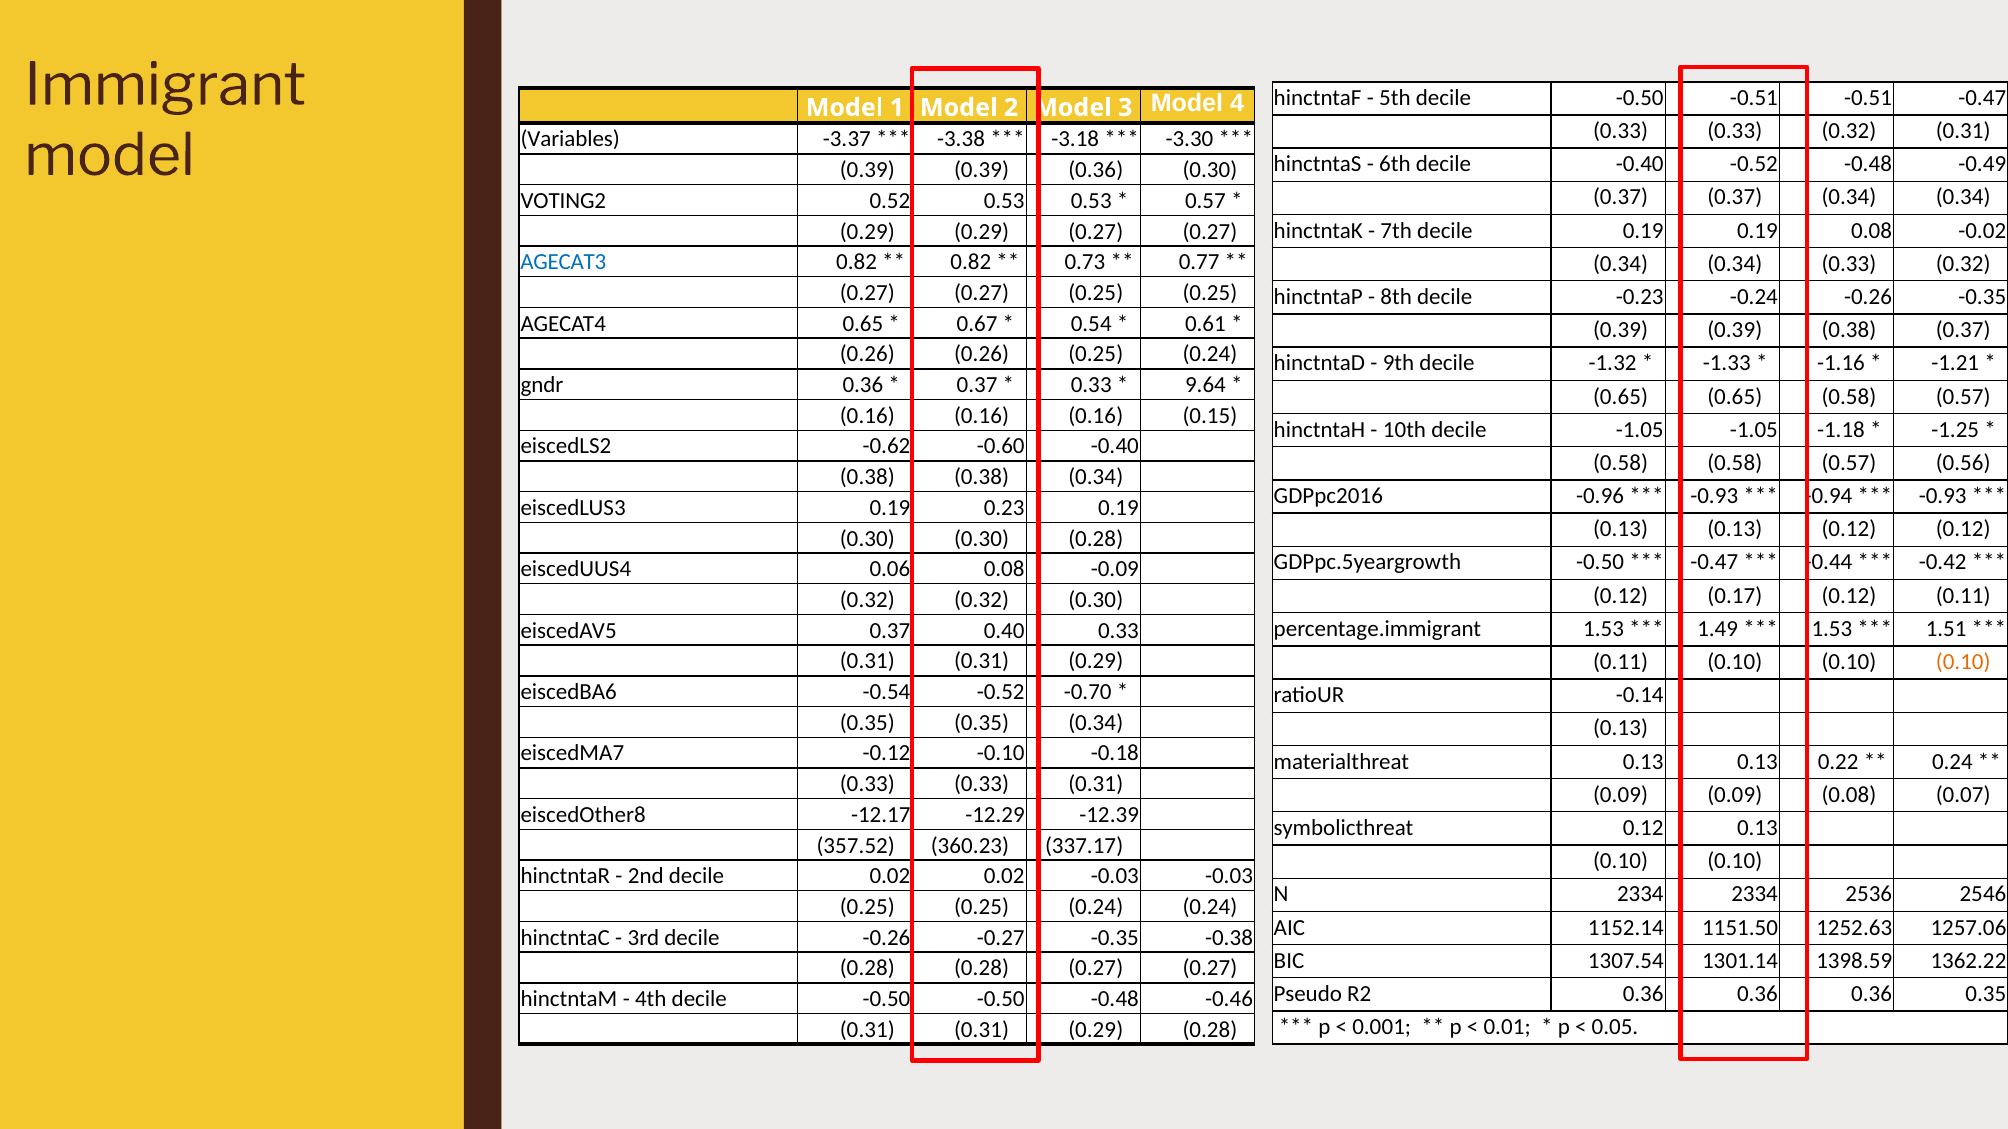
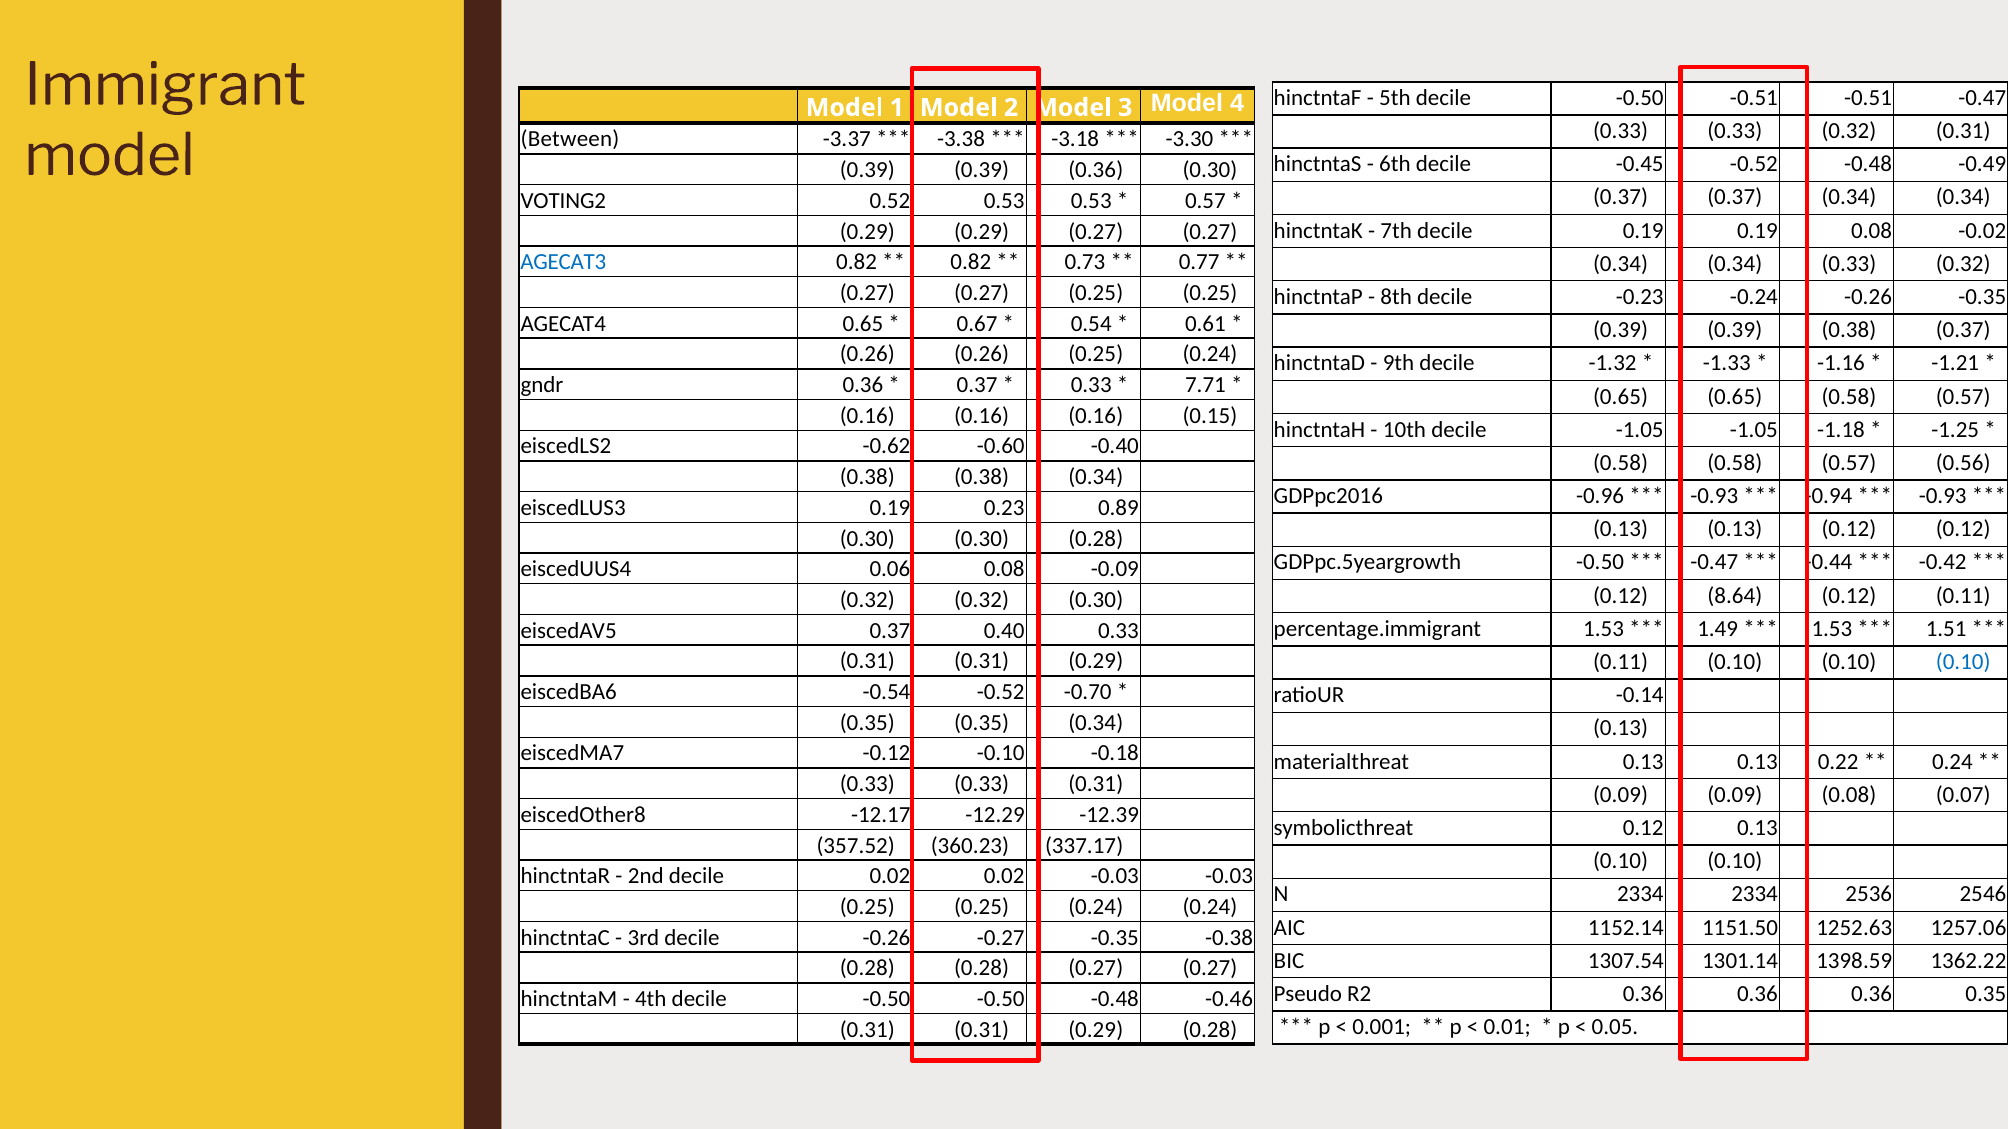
Variables: Variables -> Between
decile -0.40: -0.40 -> -0.45
9.64: 9.64 -> 7.71
0.23 0.19: 0.19 -> 0.89
0.17: 0.17 -> 8.64
0.10 at (1963, 662) colour: orange -> blue
